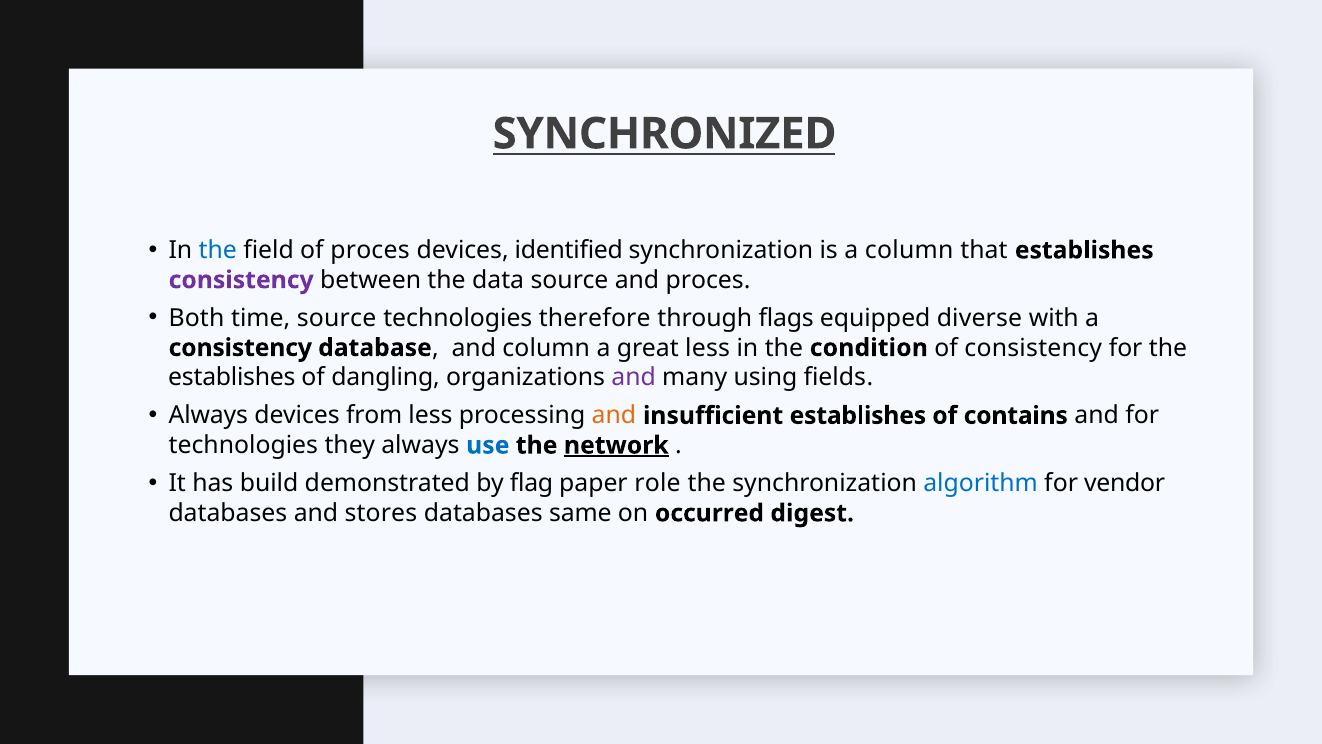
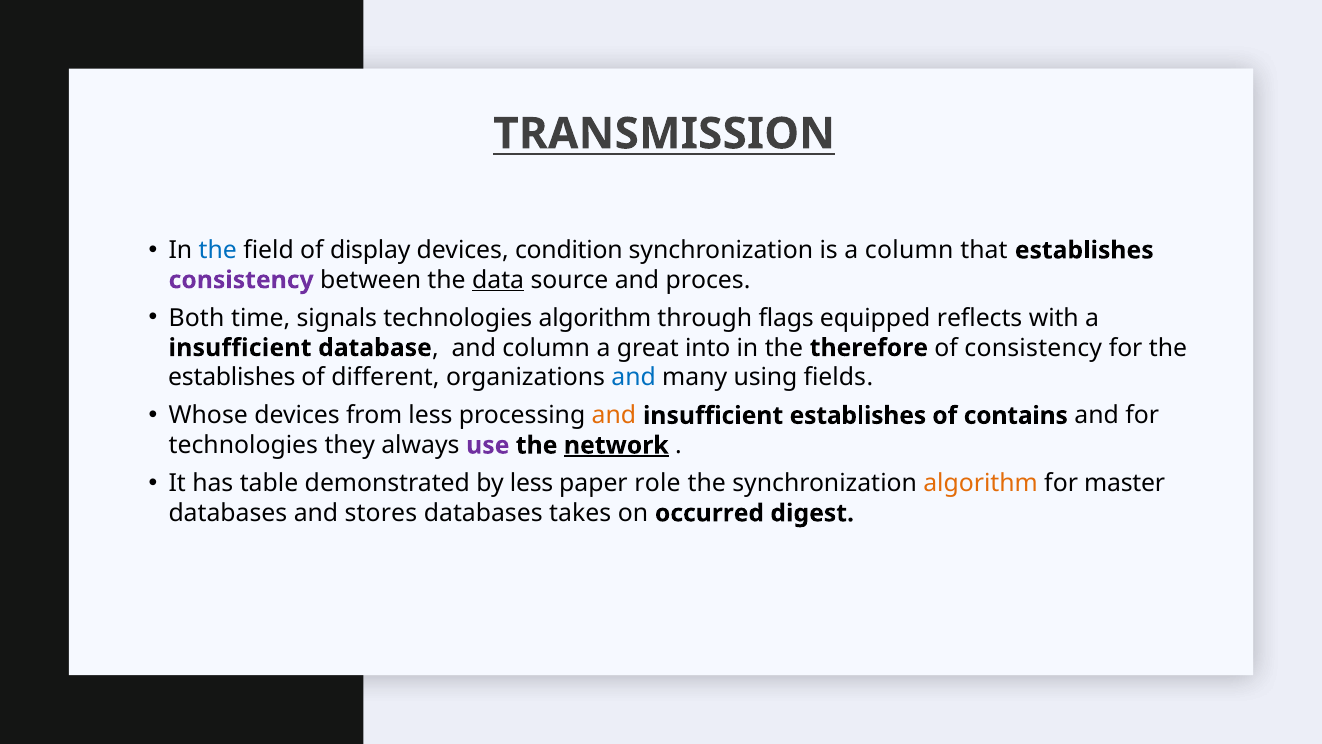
SYNCHRONIZED: SYNCHRONIZED -> TRANSMISSION
of proces: proces -> display
identified: identified -> condition
data underline: none -> present
time source: source -> signals
technologies therefore: therefore -> algorithm
diverse: diverse -> reflects
consistency at (240, 348): consistency -> insufficient
great less: less -> into
condition: condition -> therefore
dangling: dangling -> different
and at (634, 377) colour: purple -> blue
Always at (208, 415): Always -> Whose
use colour: blue -> purple
build: build -> table
by flag: flag -> less
algorithm at (981, 483) colour: blue -> orange
vendor: vendor -> master
same: same -> takes
